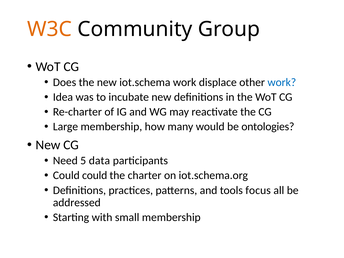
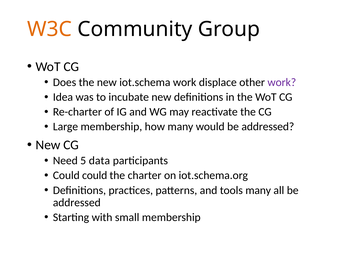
work at (282, 82) colour: blue -> purple
would be ontologies: ontologies -> addressed
tools focus: focus -> many
